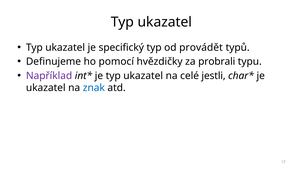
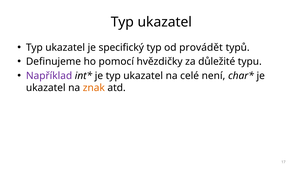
probrali: probrali -> důležité
jestli: jestli -> není
znak colour: blue -> orange
